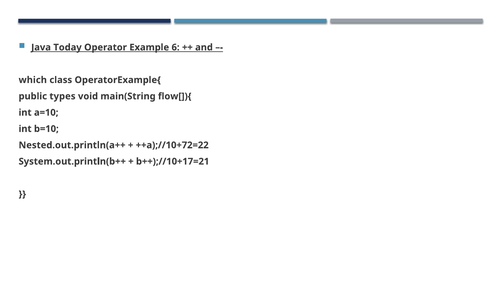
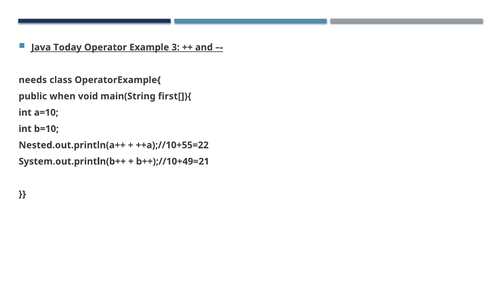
6: 6 -> 3
which: which -> needs
types: types -> when
flow[]){: flow[]){ -> first[]){
++a);//10+72=22: ++a);//10+72=22 -> ++a);//10+55=22
b++);//10+17=21: b++);//10+17=21 -> b++);//10+49=21
